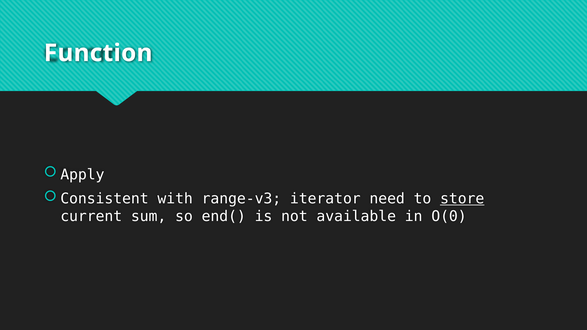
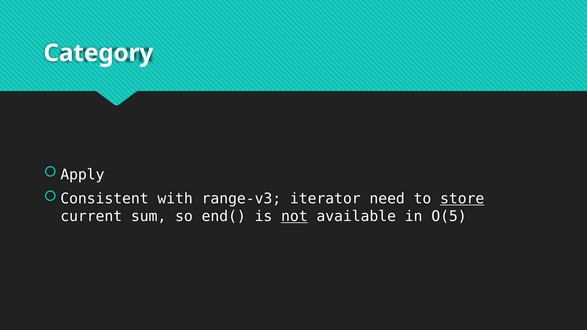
Function: Function -> Category
not underline: none -> present
O(0: O(0 -> O(5
